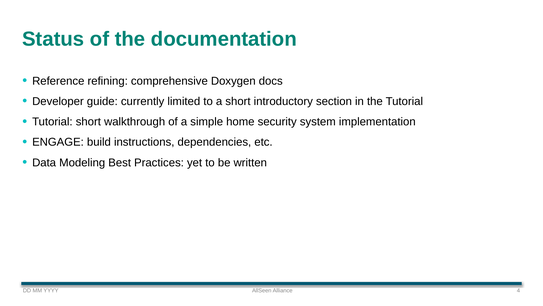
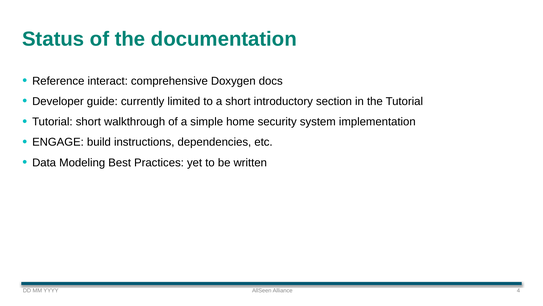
refining: refining -> interact
